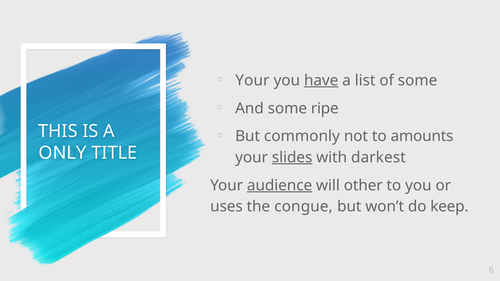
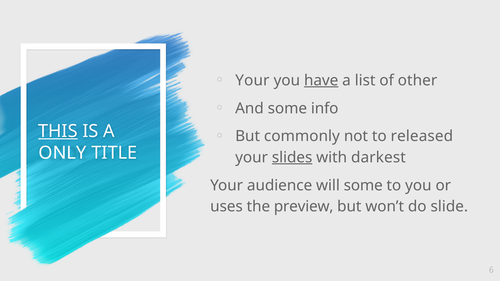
of some: some -> other
ripe: ripe -> info
THIS underline: none -> present
amounts: amounts -> released
audience underline: present -> none
will other: other -> some
congue: congue -> preview
keep: keep -> slide
